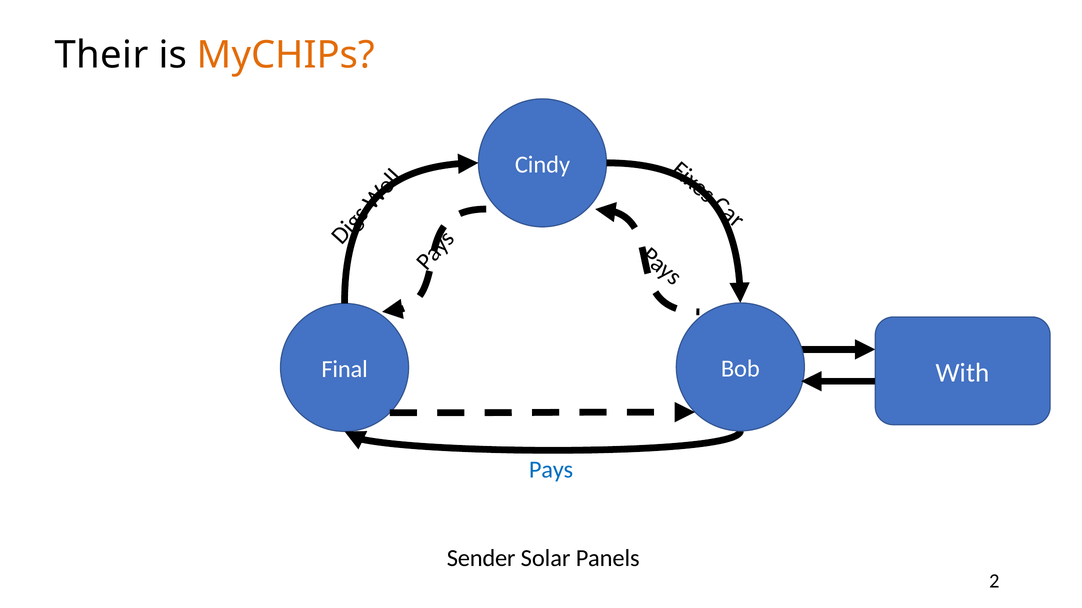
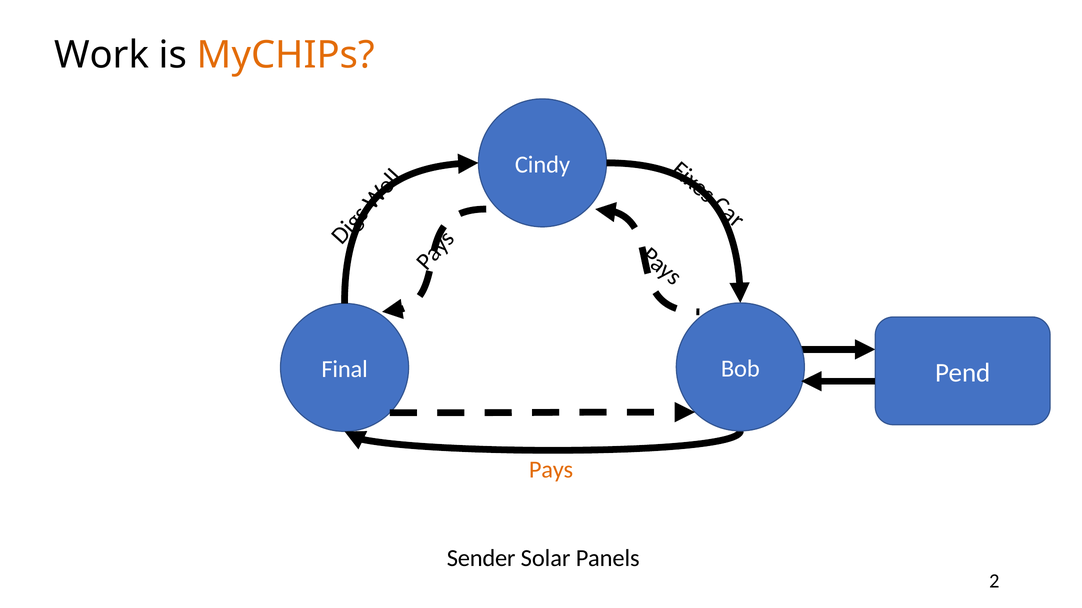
Their: Their -> Work
With: With -> Pend
Pays colour: blue -> orange
